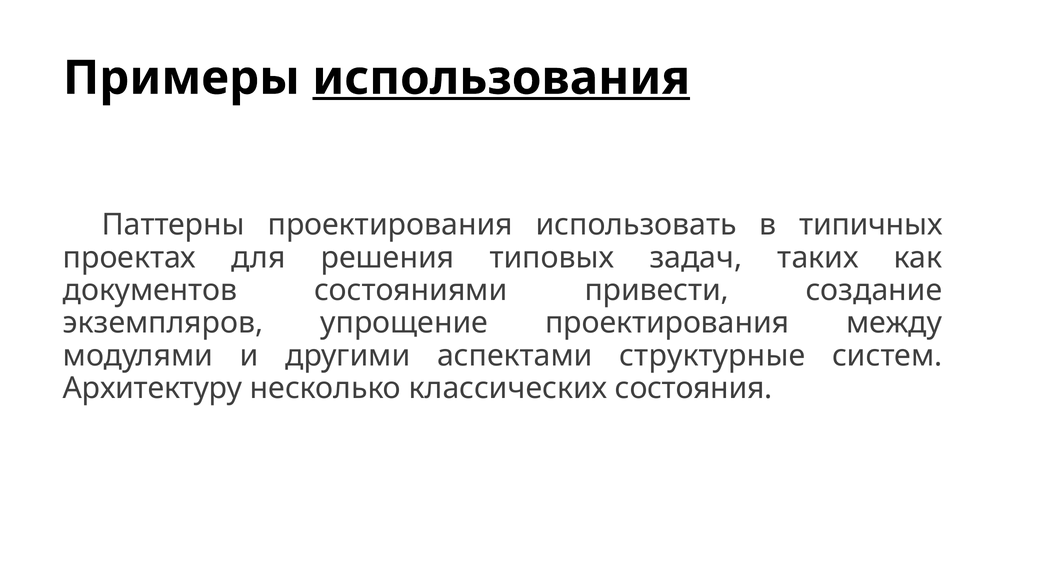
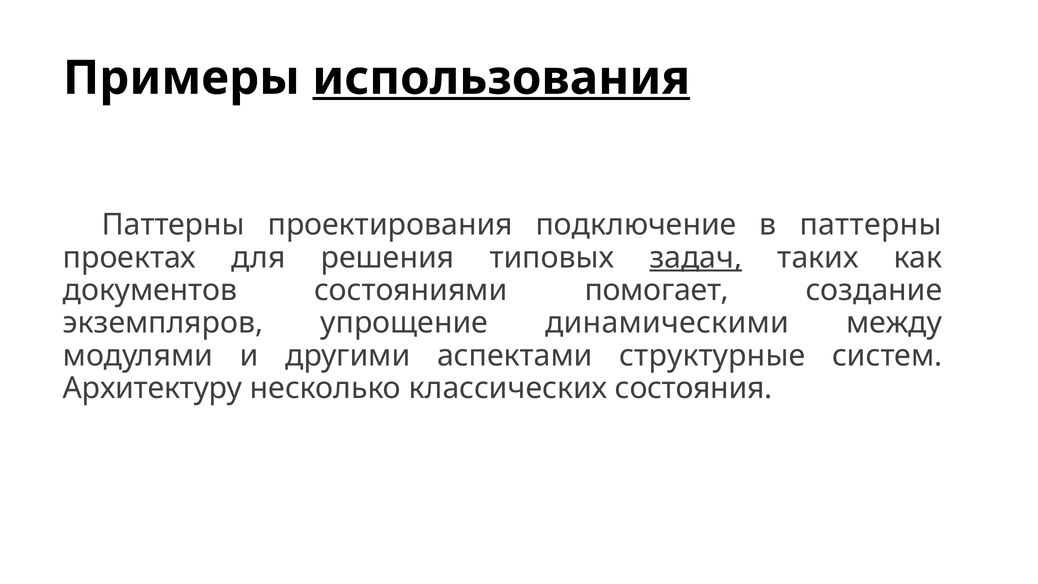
использовать: использовать -> подключение
в типичных: типичных -> паттерны
задач underline: none -> present
привести: привести -> помогает
упрощение проектирования: проектирования -> динамическими
